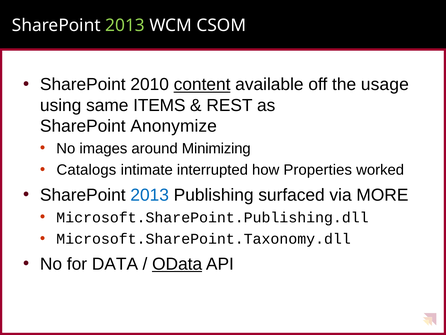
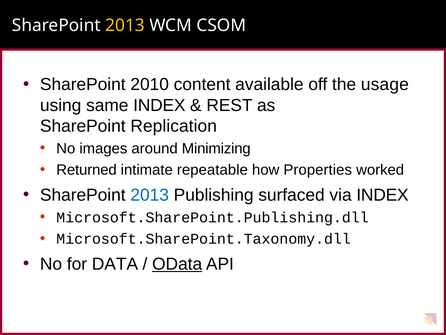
2013 at (125, 25) colour: light green -> yellow
content underline: present -> none
same ITEMS: ITEMS -> INDEX
Anonymize: Anonymize -> Replication
Catalogs: Catalogs -> Returned
interrupted: interrupted -> repeatable
via MORE: MORE -> INDEX
